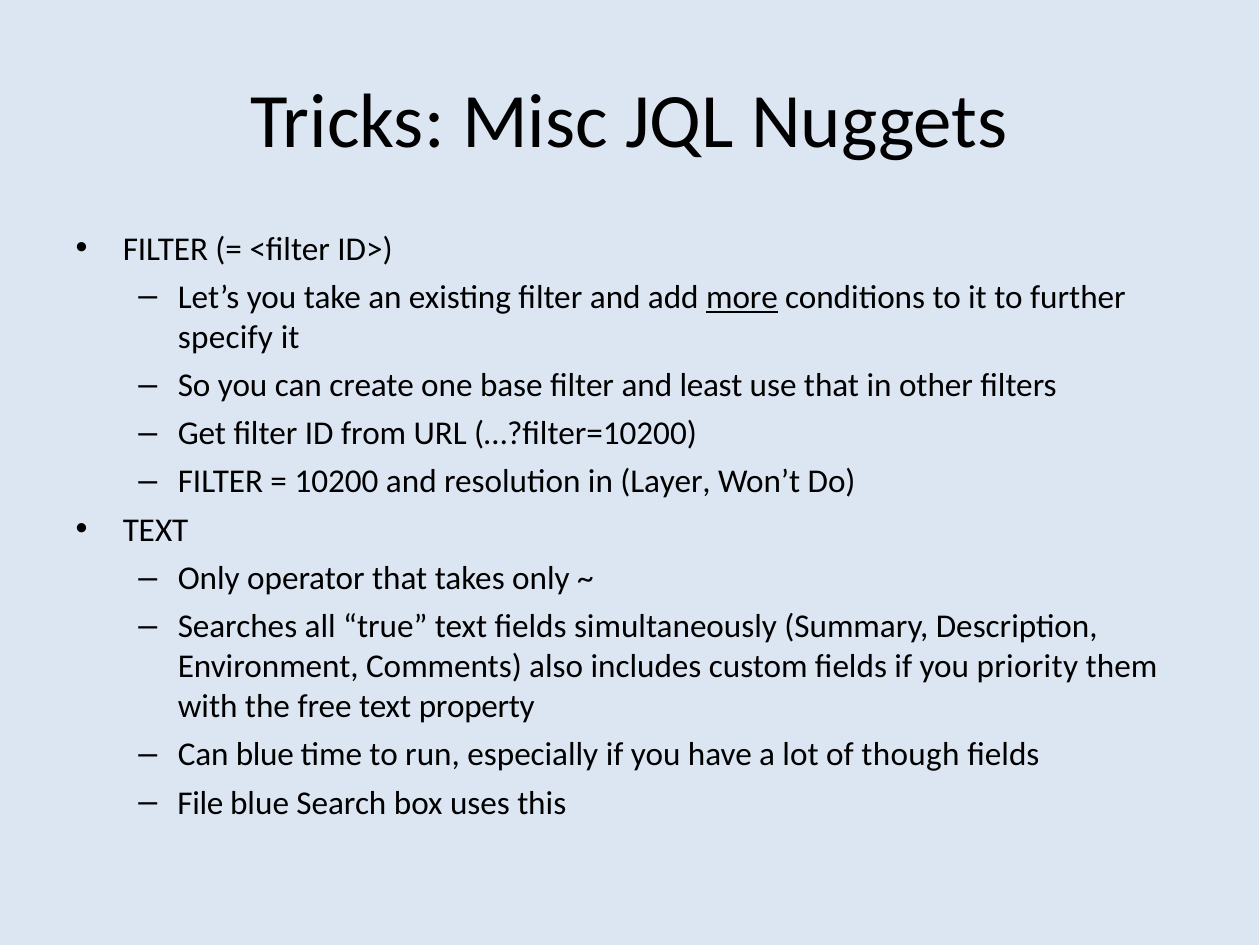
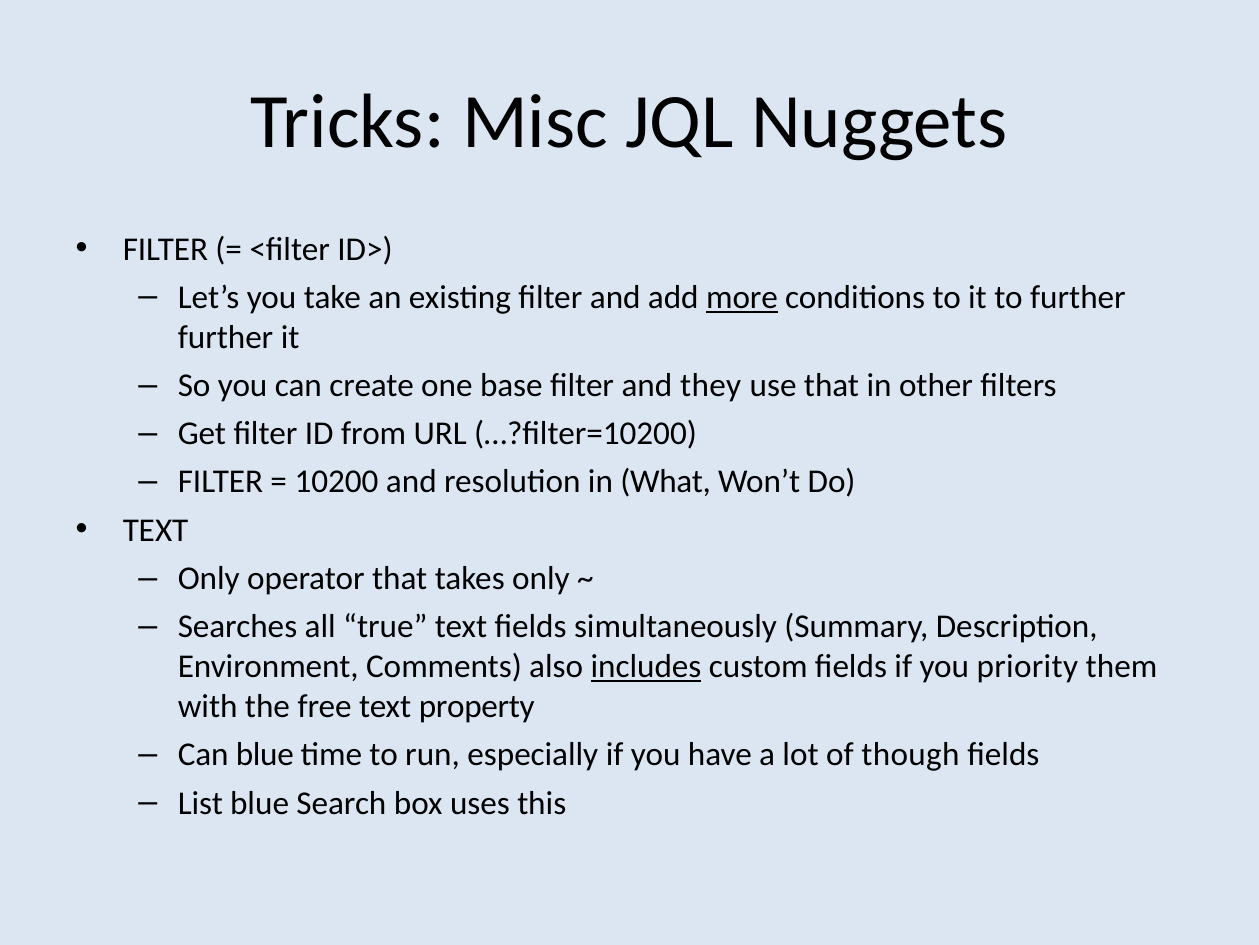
specify at (225, 337): specify -> further
least: least -> they
Layer: Layer -> What
includes underline: none -> present
File: File -> List
